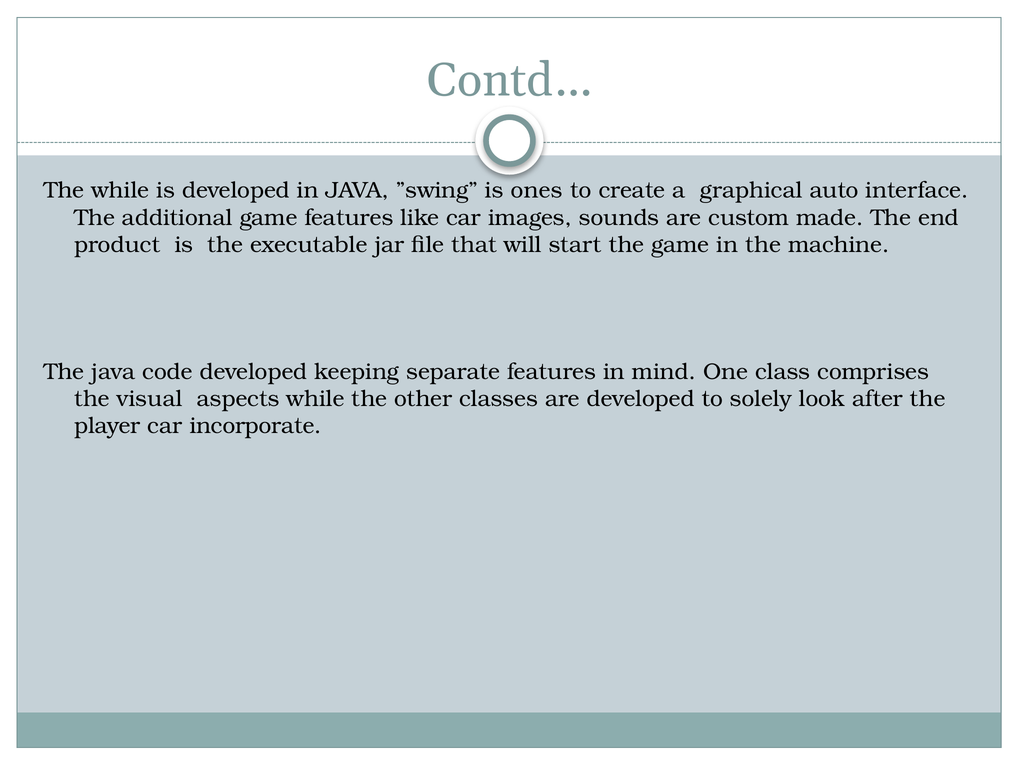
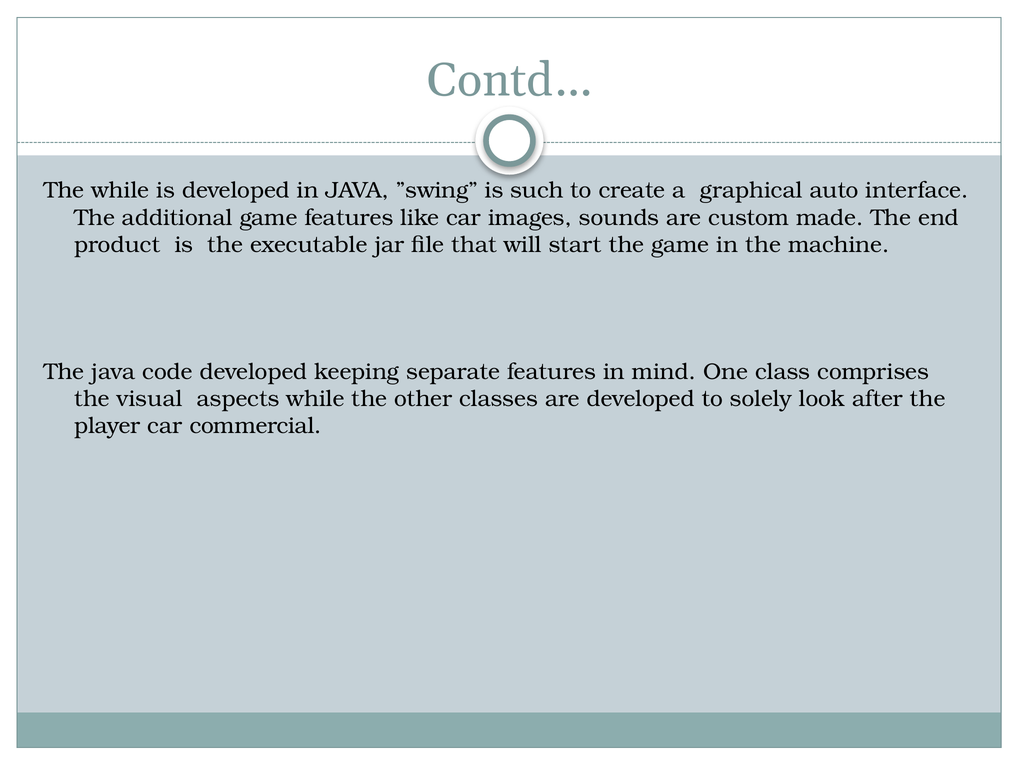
ones: ones -> such
incorporate: incorporate -> commercial
